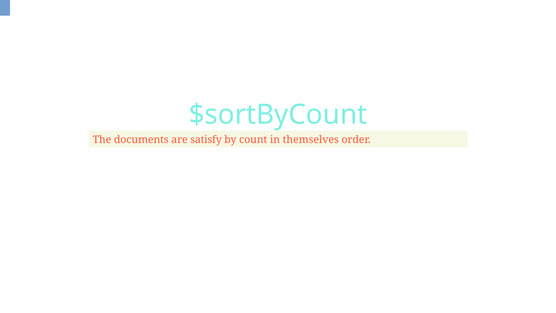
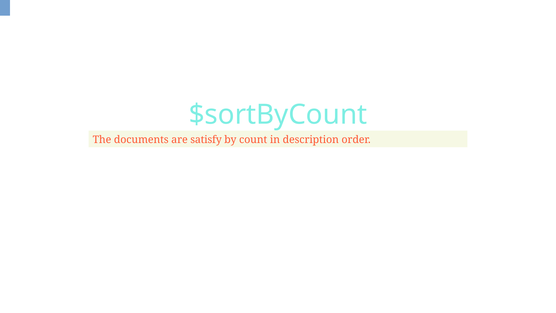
themselves: themselves -> description
